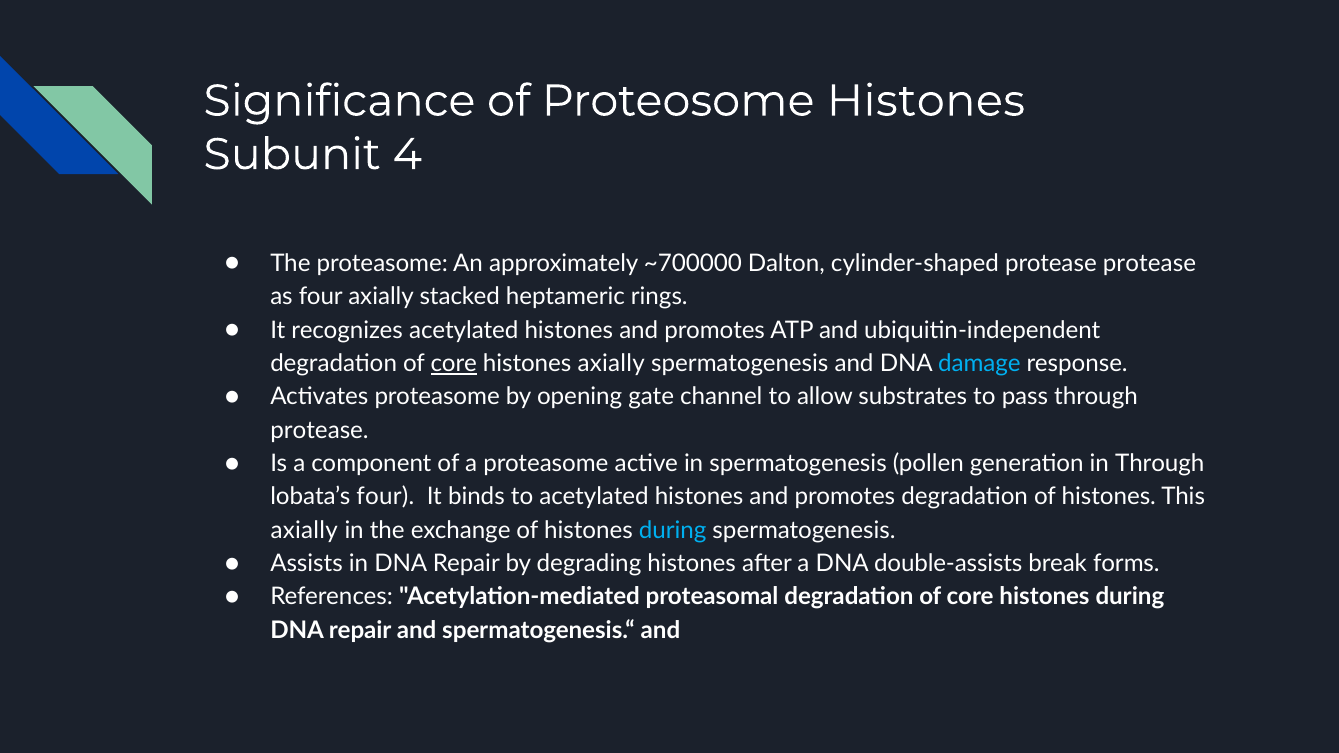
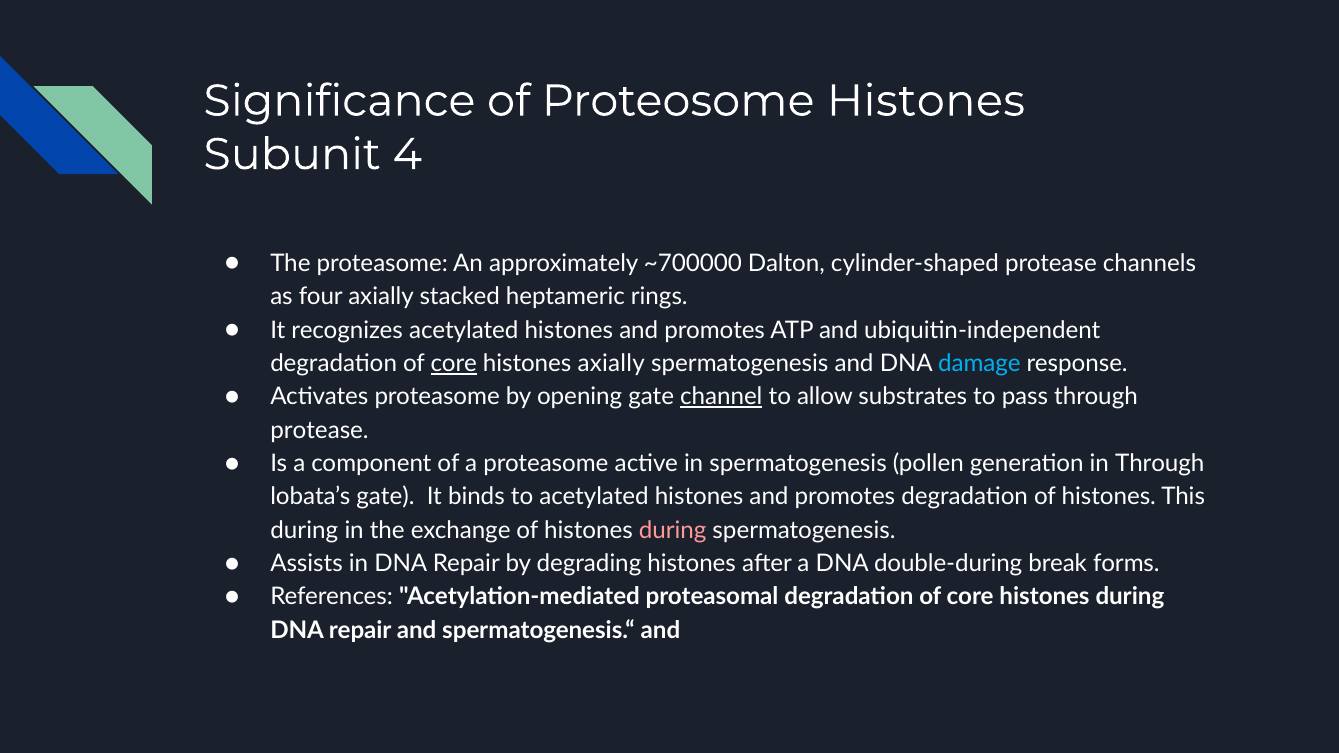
protease protease: protease -> channels
channel underline: none -> present
lobata’s four: four -> gate
axially at (304, 530): axially -> during
during at (673, 530) colour: light blue -> pink
double-assists: double-assists -> double-during
